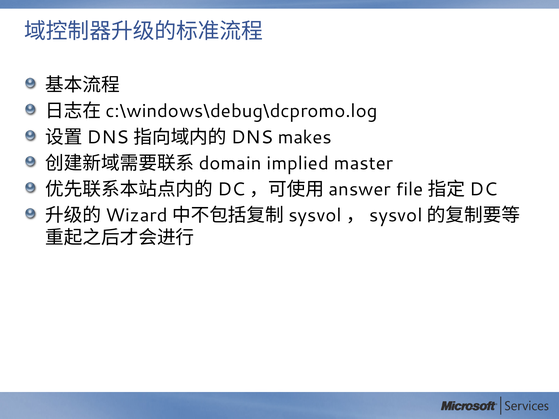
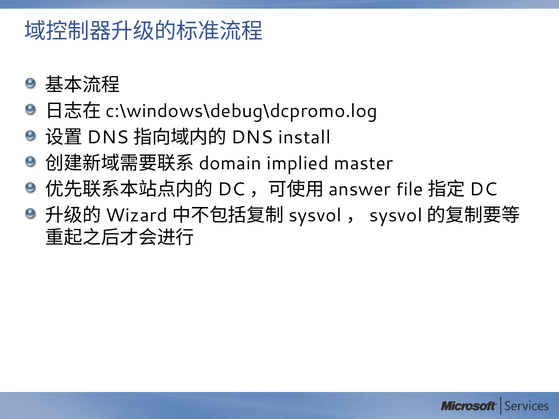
makes: makes -> install
